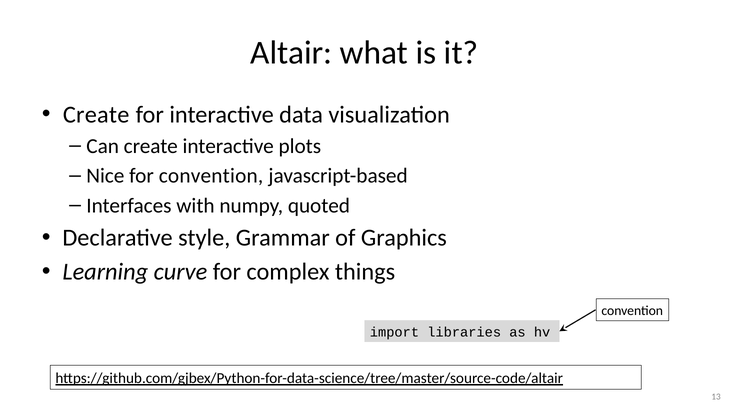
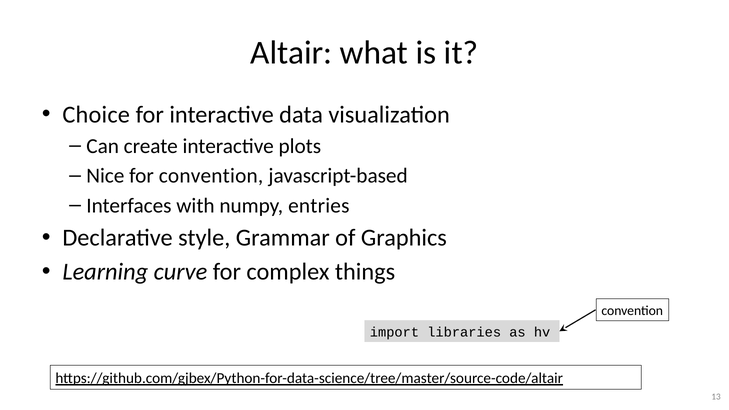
Create at (96, 115): Create -> Choice
quoted: quoted -> entries
